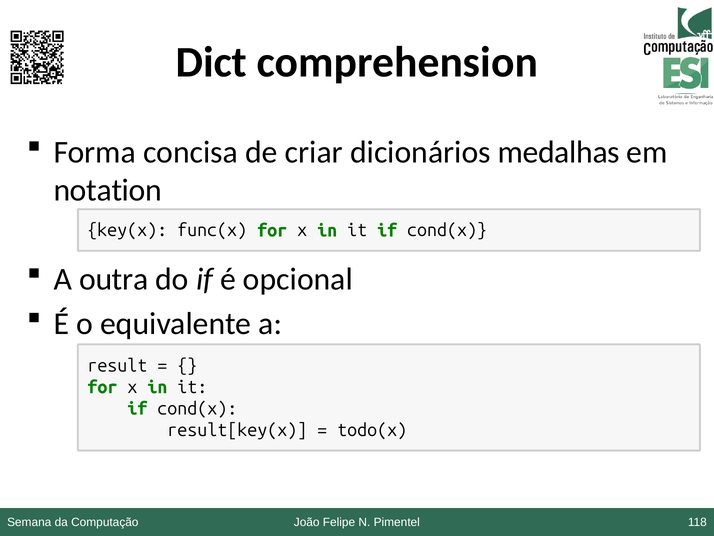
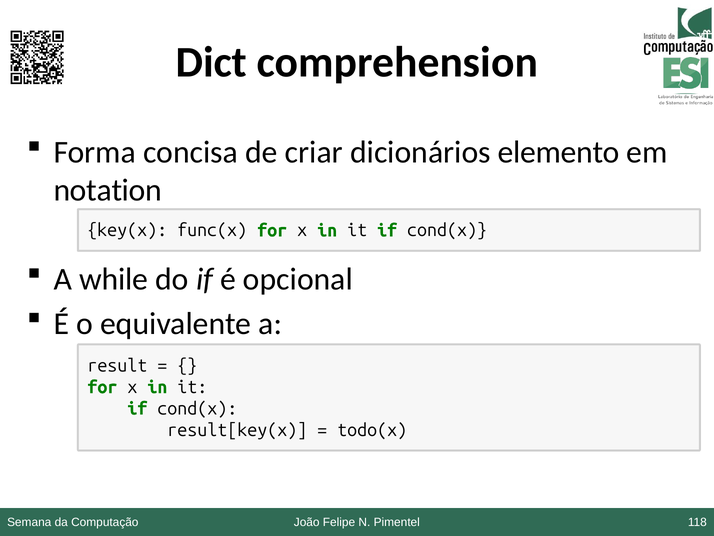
medalhas: medalhas -> elemento
outra: outra -> while
